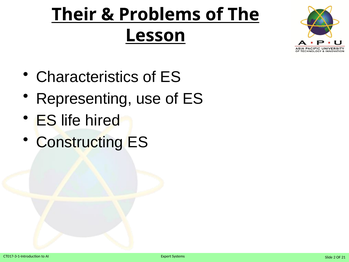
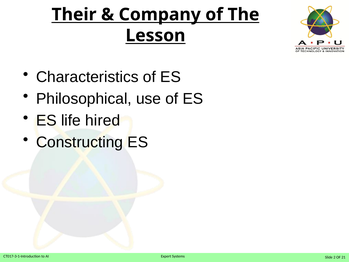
Problems: Problems -> Company
Representing: Representing -> Philosophical
